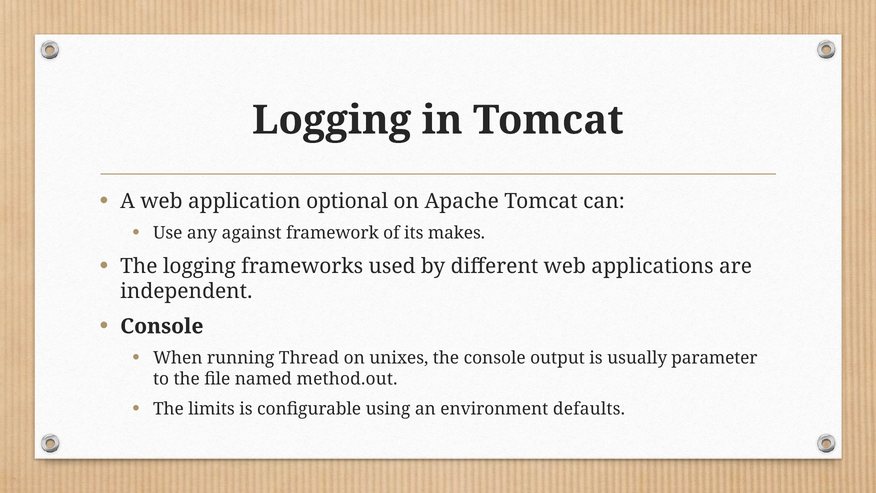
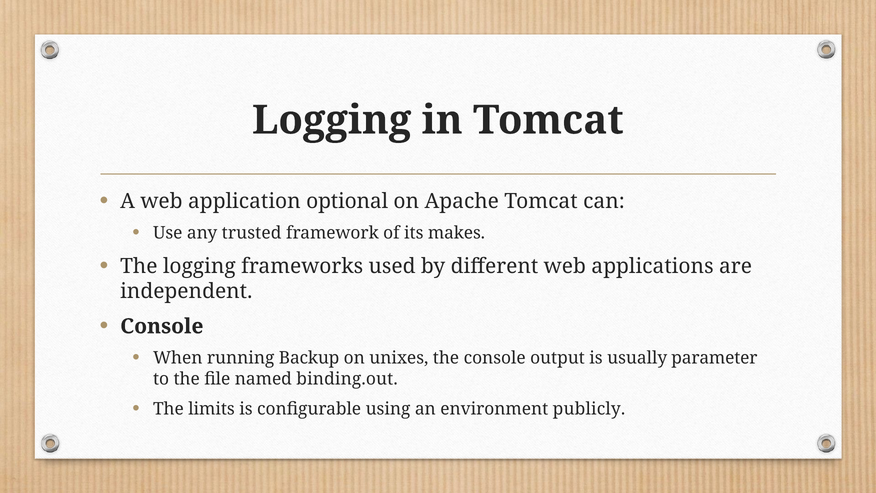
against: against -> trusted
Thread: Thread -> Backup
method.out: method.out -> binding.out
defaults: defaults -> publicly
